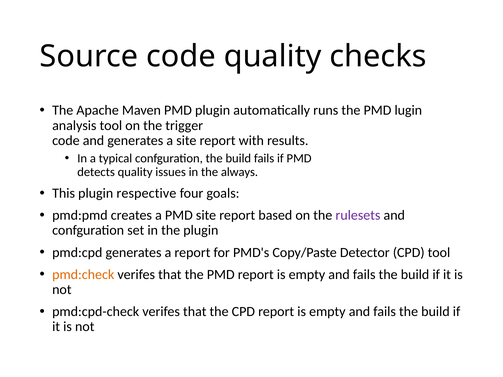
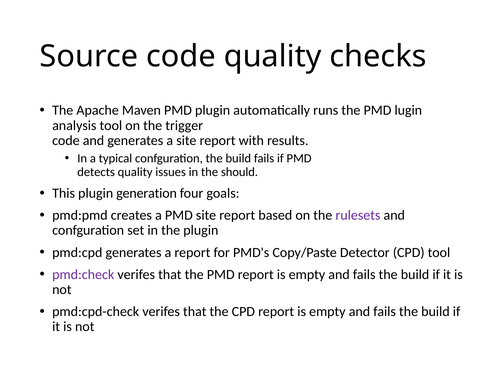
always: always -> should
respective: respective -> generation
pmd:check colour: orange -> purple
